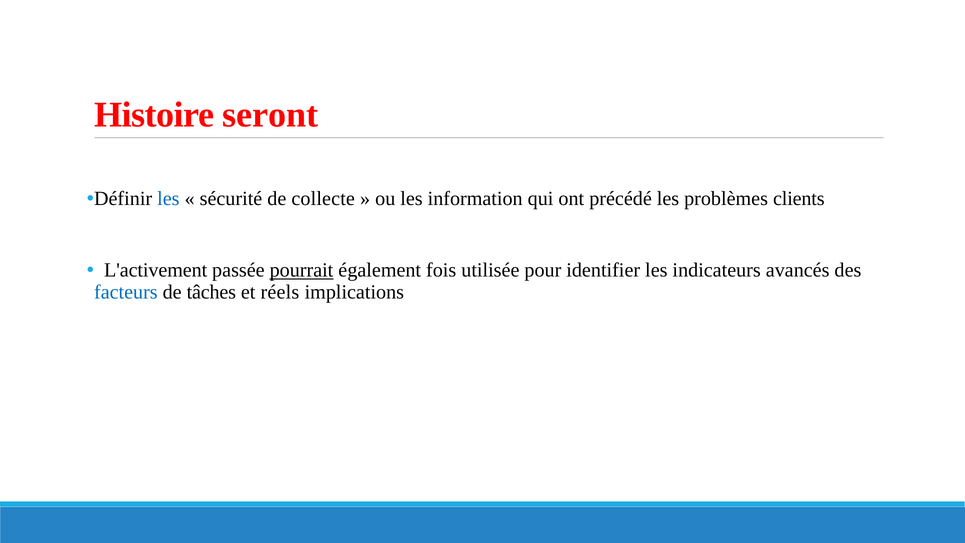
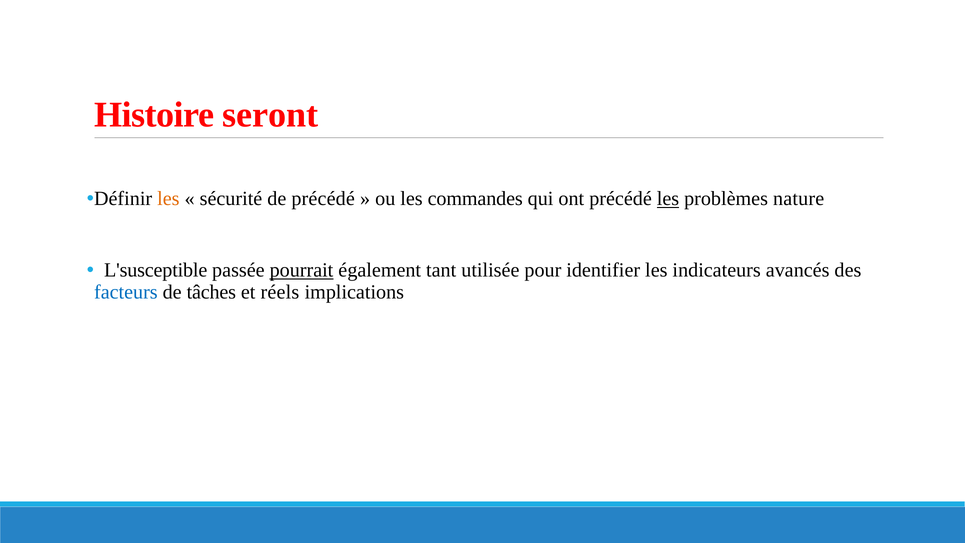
les at (168, 199) colour: blue -> orange
de collecte: collecte -> précédé
information: information -> commandes
les at (668, 199) underline: none -> present
clients: clients -> nature
L'activement: L'activement -> L'susceptible
fois: fois -> tant
